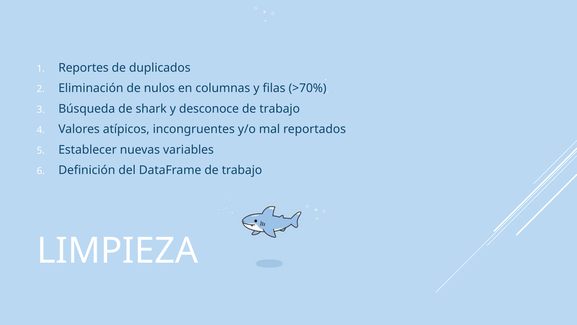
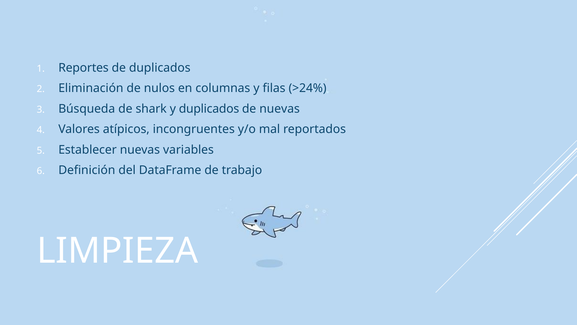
>70%: >70% -> >24%
y desconoce: desconoce -> duplicados
trabajo at (280, 109): trabajo -> nuevas
